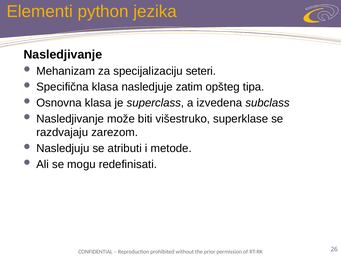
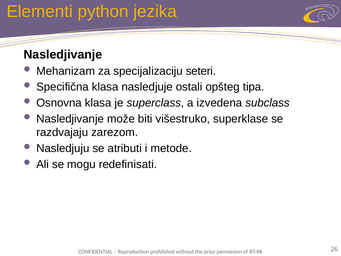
zatim: zatim -> ostali
